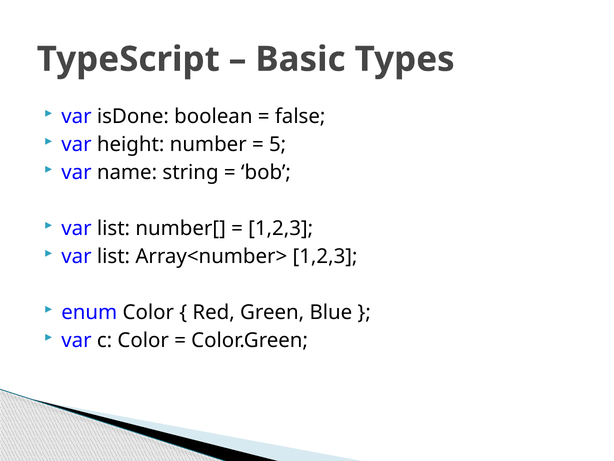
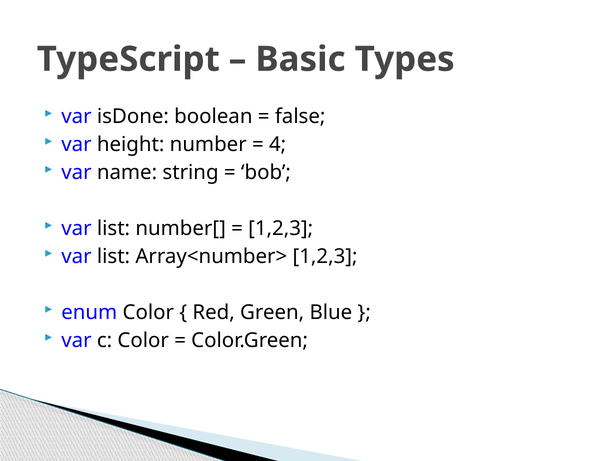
5: 5 -> 4
